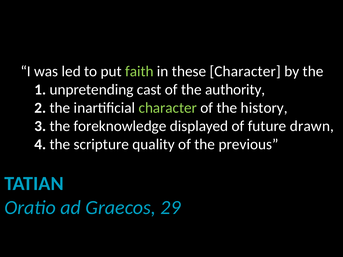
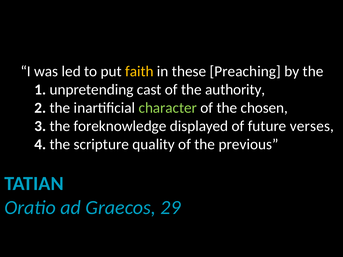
faith colour: light green -> yellow
these Character: Character -> Preaching
history: history -> chosen
drawn: drawn -> verses
